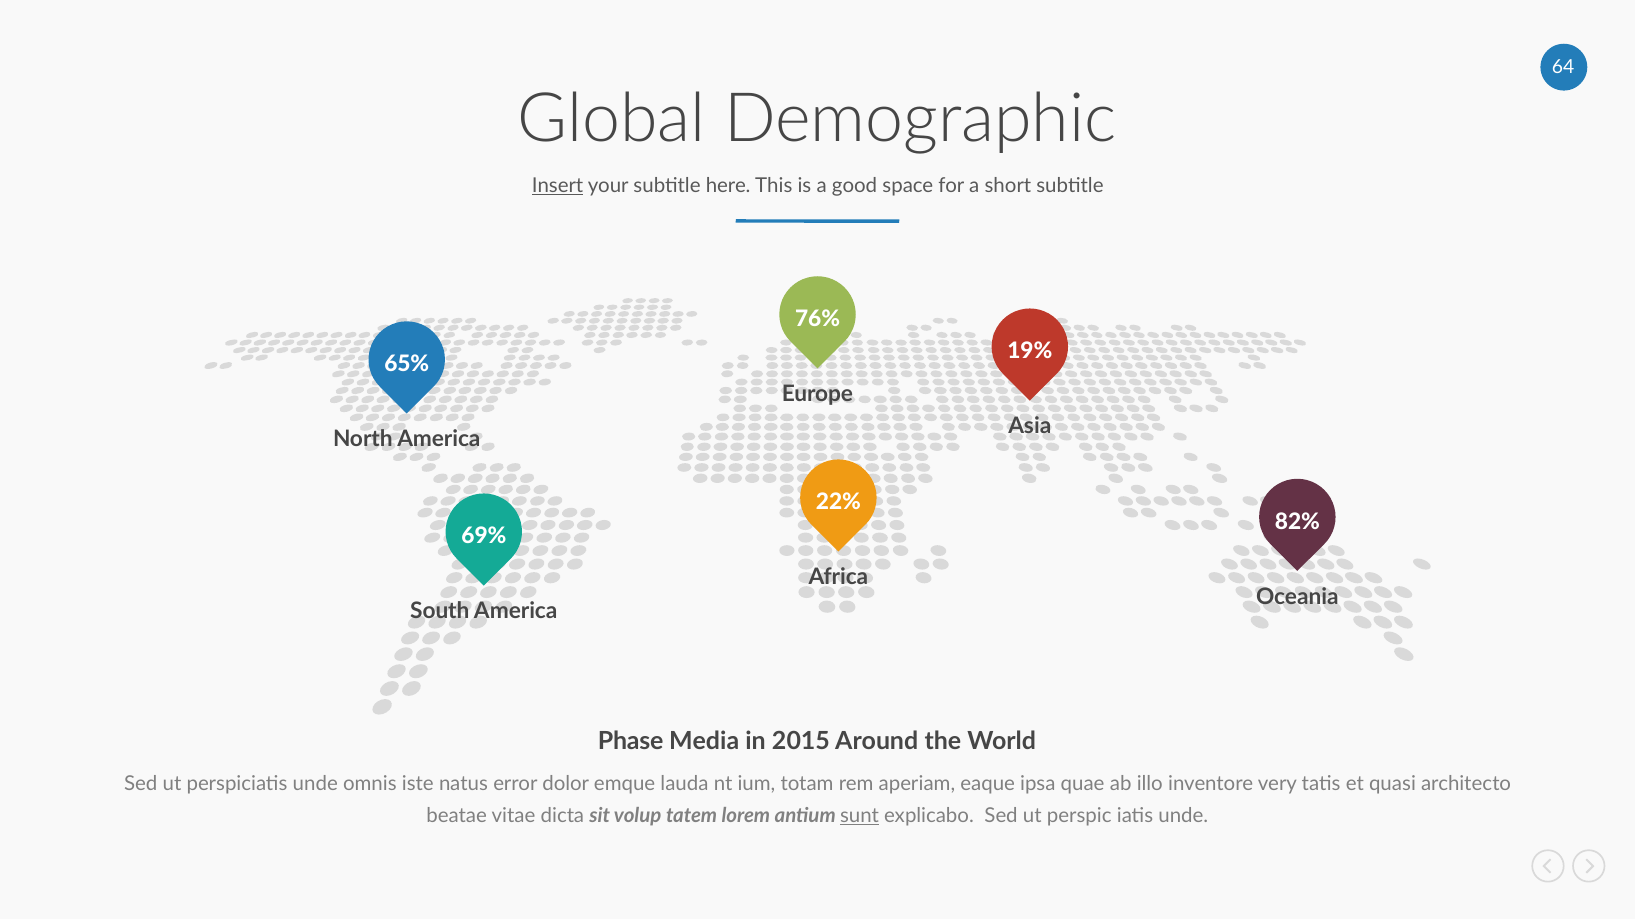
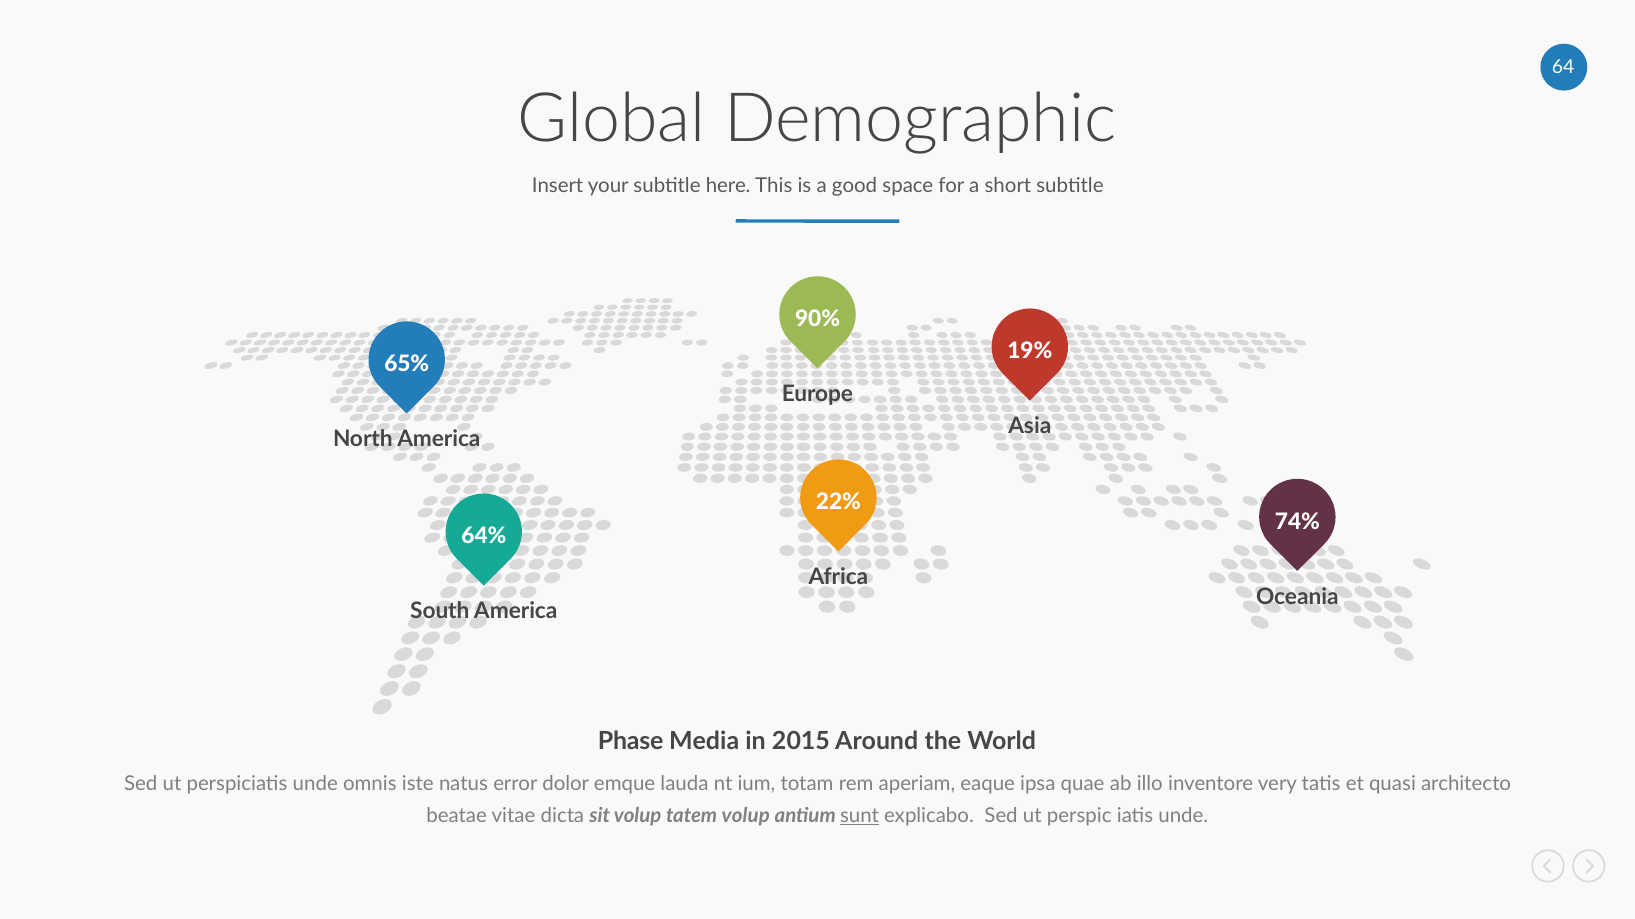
Insert underline: present -> none
76%: 76% -> 90%
82%: 82% -> 74%
69%: 69% -> 64%
tatem lorem: lorem -> volup
